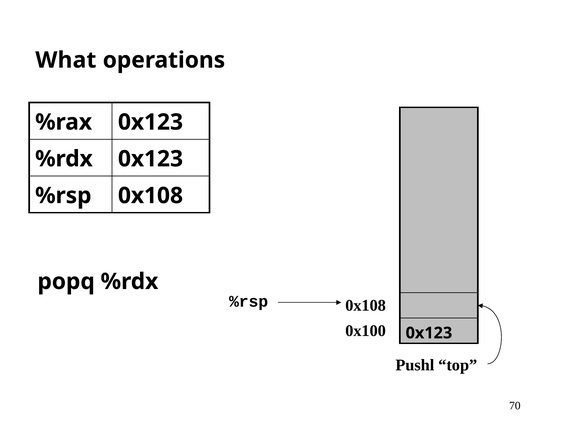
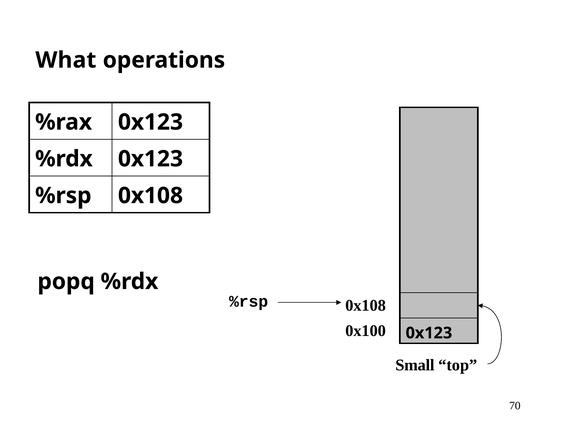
Pushl: Pushl -> Small
